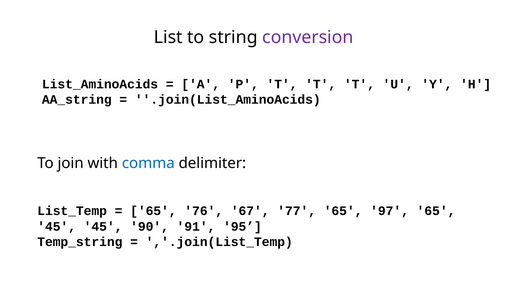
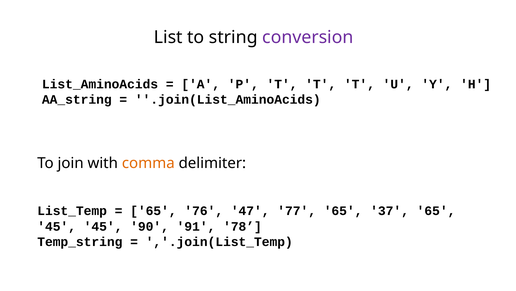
comma colour: blue -> orange
67: 67 -> 47
97: 97 -> 37
95: 95 -> 78
